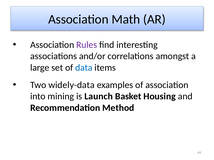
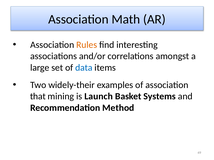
Rules colour: purple -> orange
widely-data: widely-data -> widely-their
into: into -> that
Housing: Housing -> Systems
